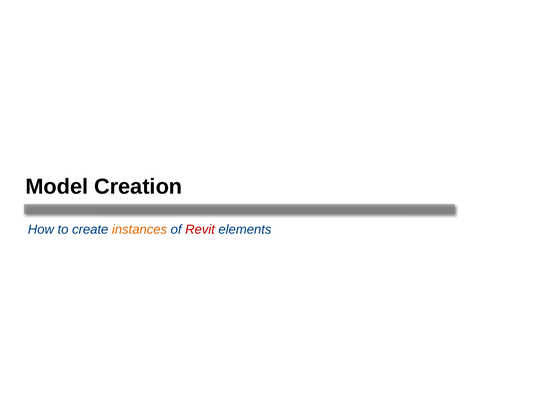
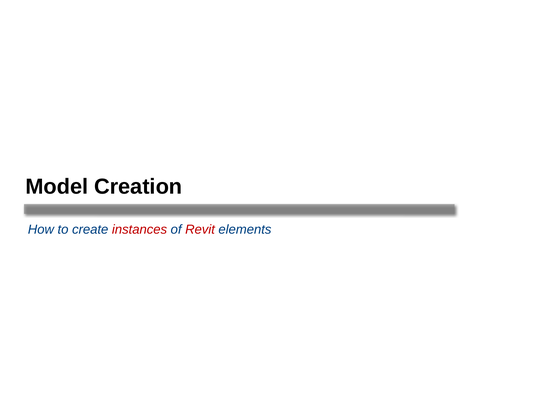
instances colour: orange -> red
